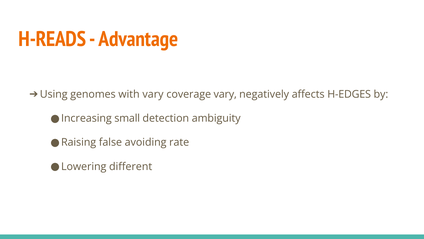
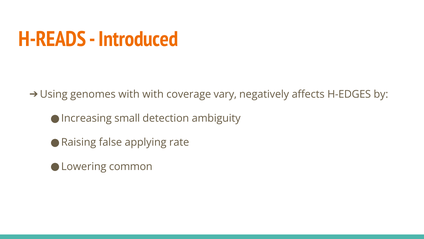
Advantage: Advantage -> Introduced
with vary: vary -> with
avoiding: avoiding -> applying
different: different -> common
